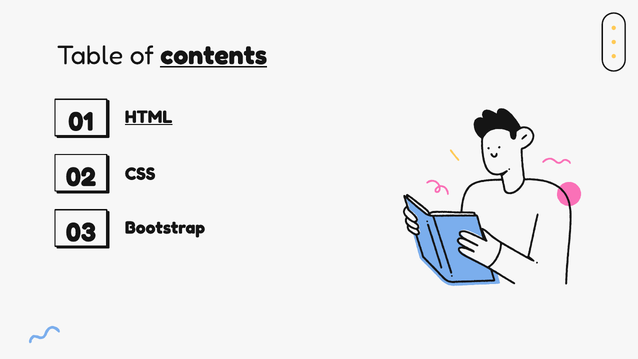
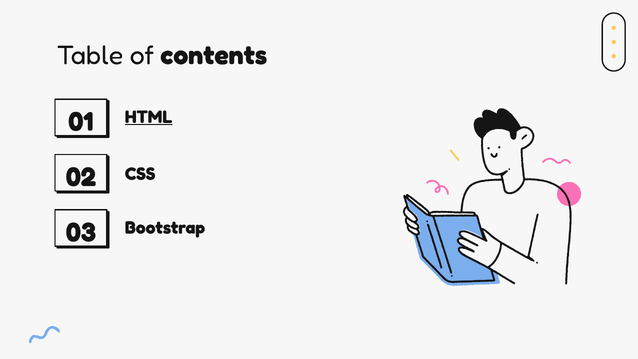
contents underline: present -> none
